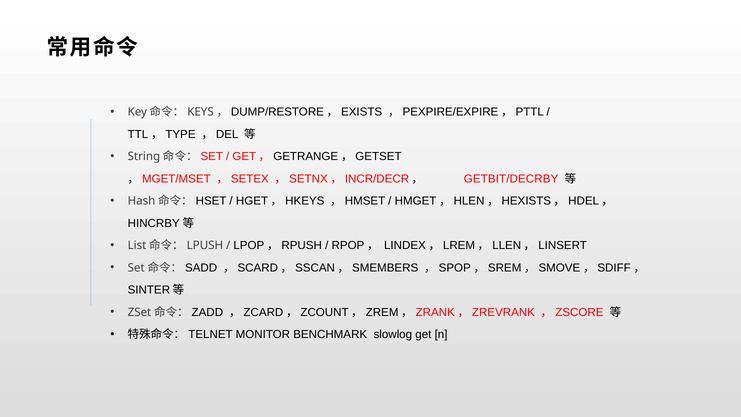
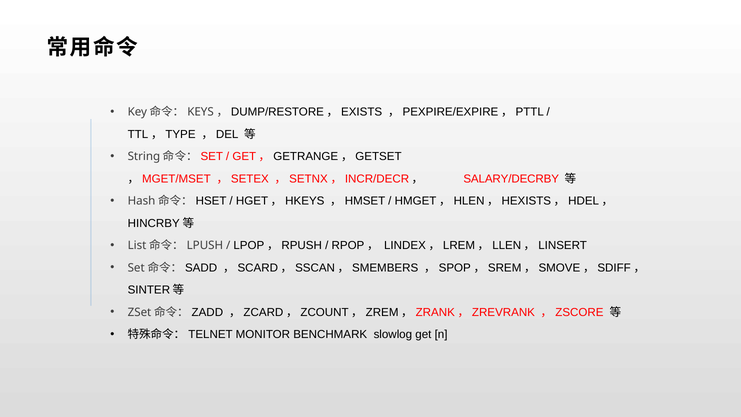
GETBIT/DECRBY: GETBIT/DECRBY -> SALARY/DECRBY
